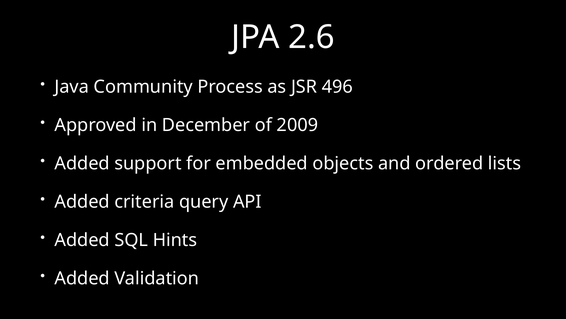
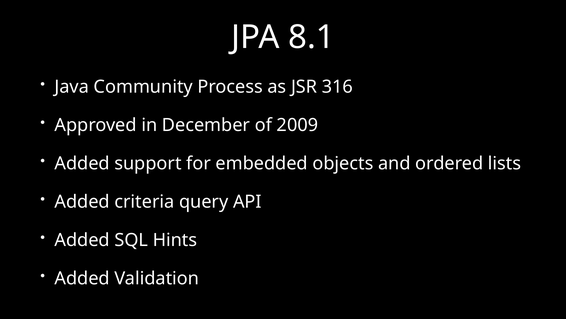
2.6: 2.6 -> 8.1
496: 496 -> 316
